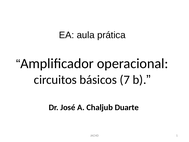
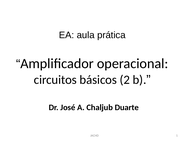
7: 7 -> 2
